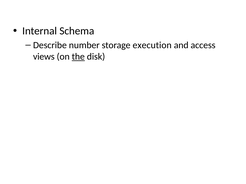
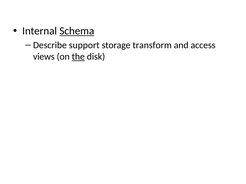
Schema underline: none -> present
number: number -> support
execution: execution -> transform
